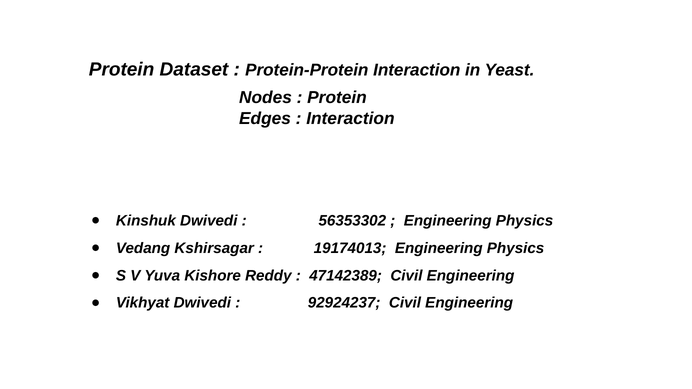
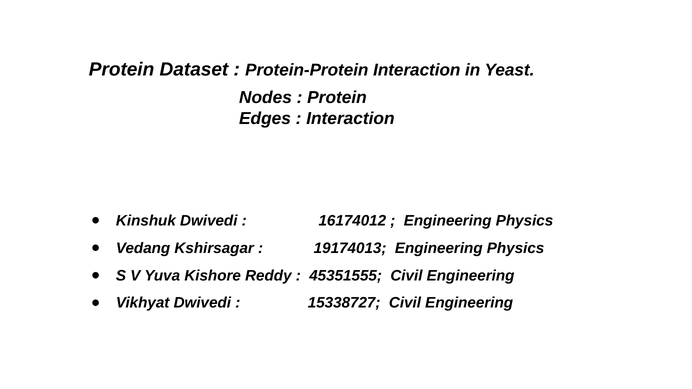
56353302: 56353302 -> 16174012
47142389: 47142389 -> 45351555
92924237: 92924237 -> 15338727
